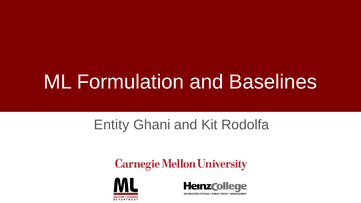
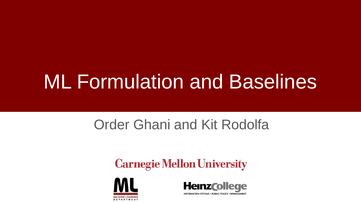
Entity: Entity -> Order
